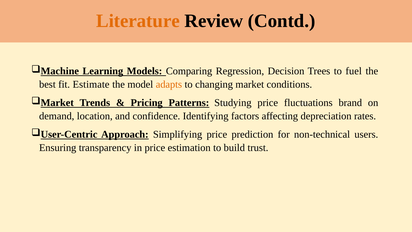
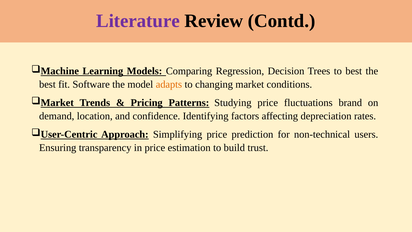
Literature colour: orange -> purple
to fuel: fuel -> best
Estimate: Estimate -> Software
